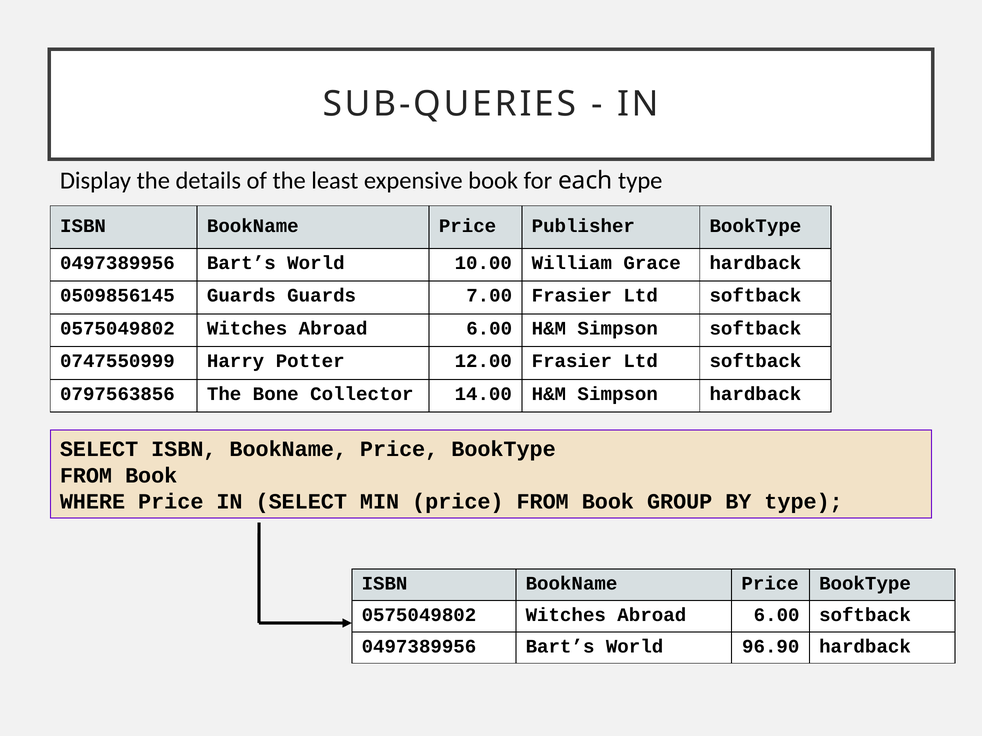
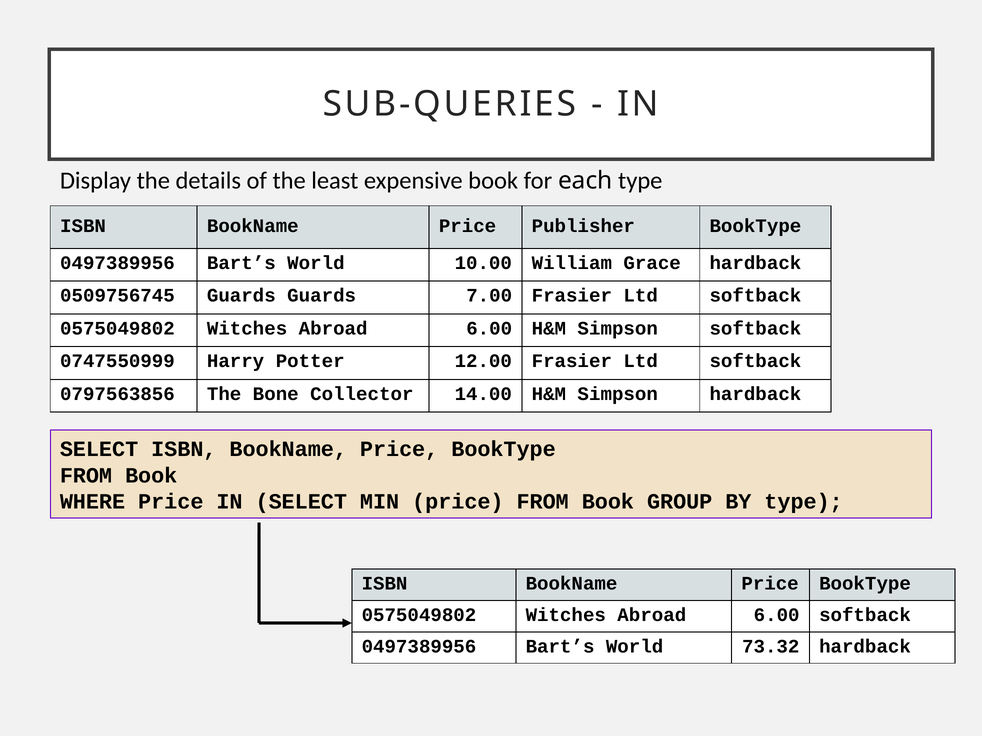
0509856145: 0509856145 -> 0509756745
96.90: 96.90 -> 73.32
